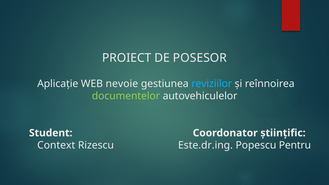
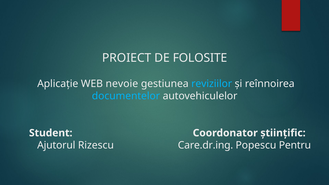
POSESOR: POSESOR -> FOLOSITE
documentelor colour: light green -> light blue
Context: Context -> Ajutorul
Este.dr.ing: Este.dr.ing -> Care.dr.ing
